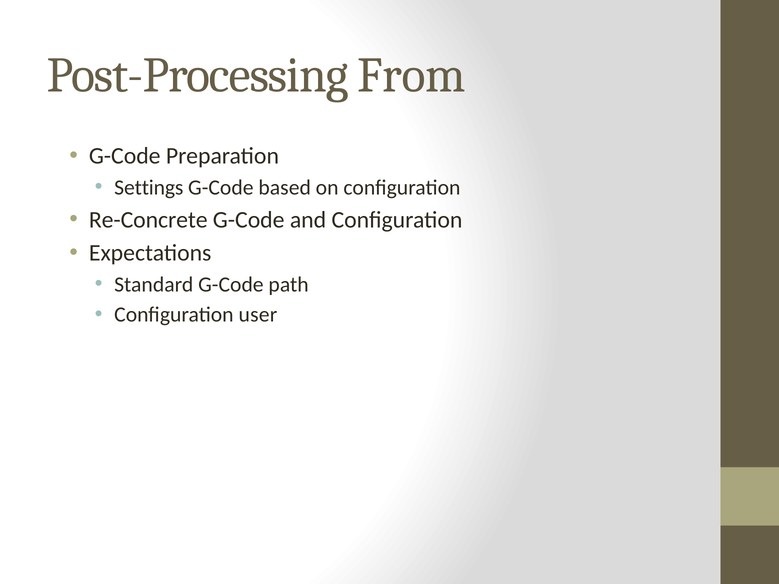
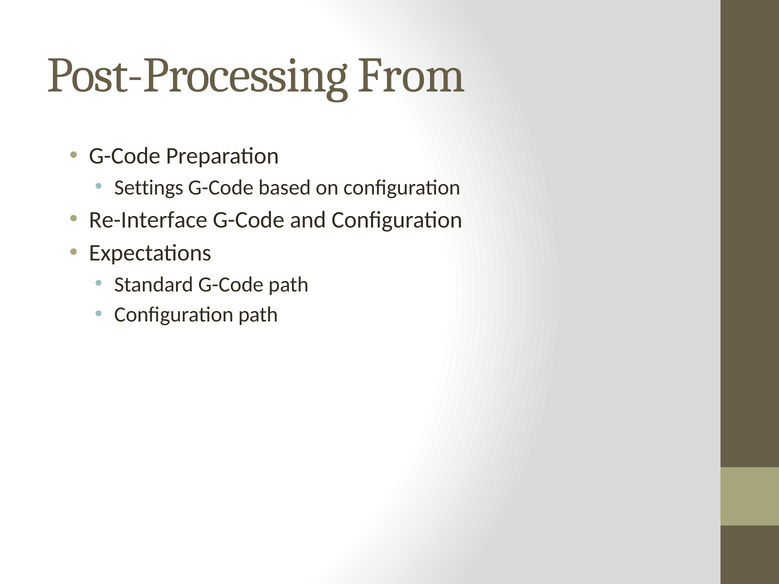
Re-Concrete: Re-Concrete -> Re-Interface
Configuration user: user -> path
